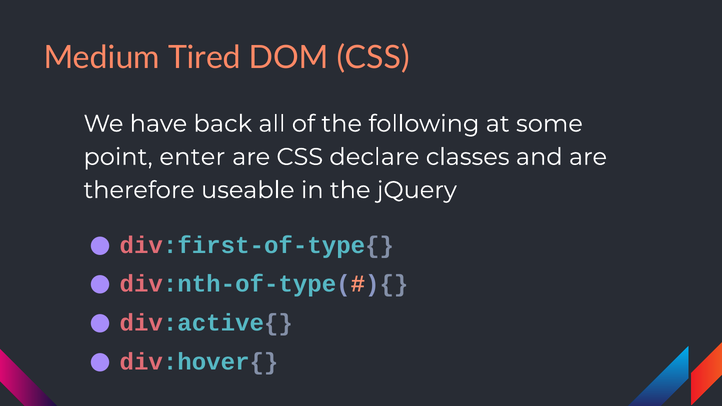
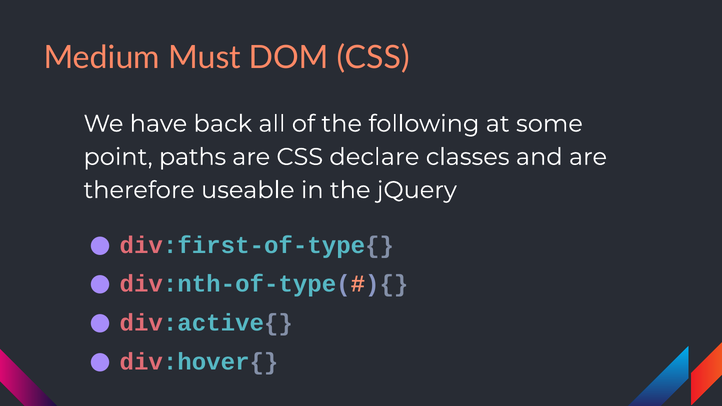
Tired: Tired -> Must
enter: enter -> paths
